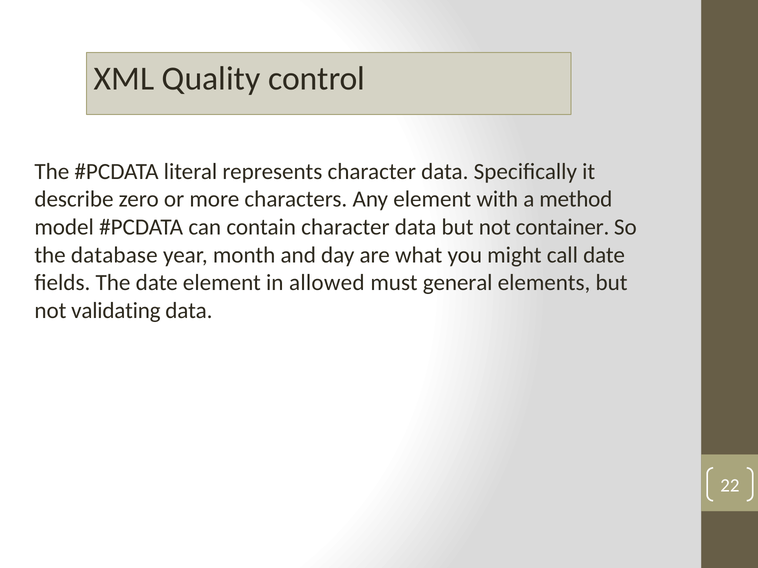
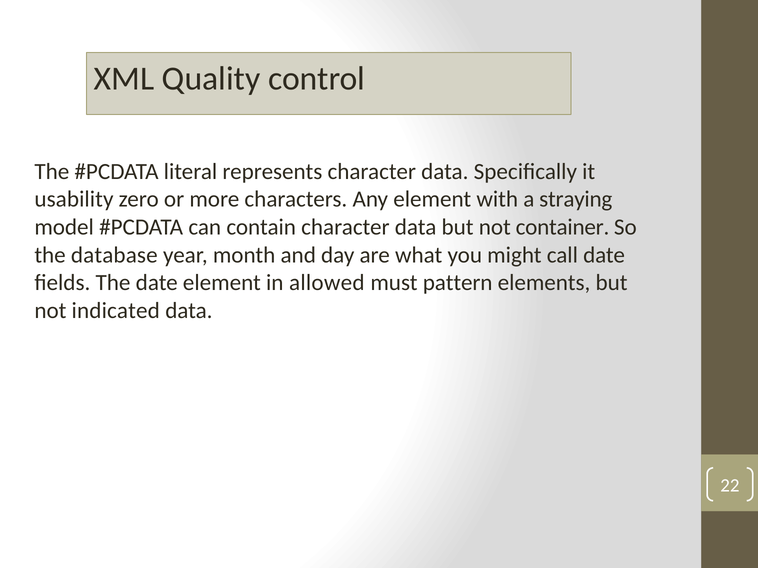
describe: describe -> usability
method: method -> straying
general: general -> pattern
validating: validating -> indicated
